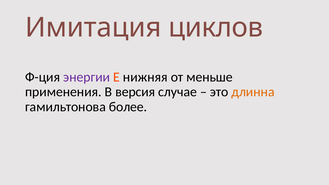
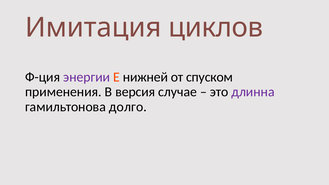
нижняя: нижняя -> нижней
меньше: меньше -> спуском
длинна colour: orange -> purple
более: более -> долго
